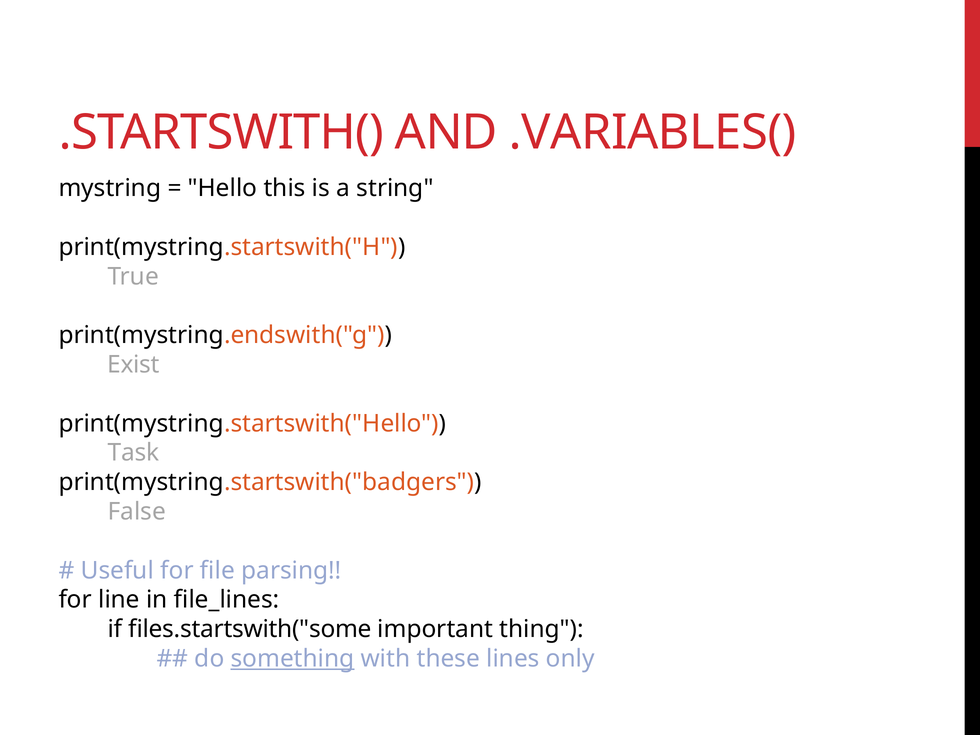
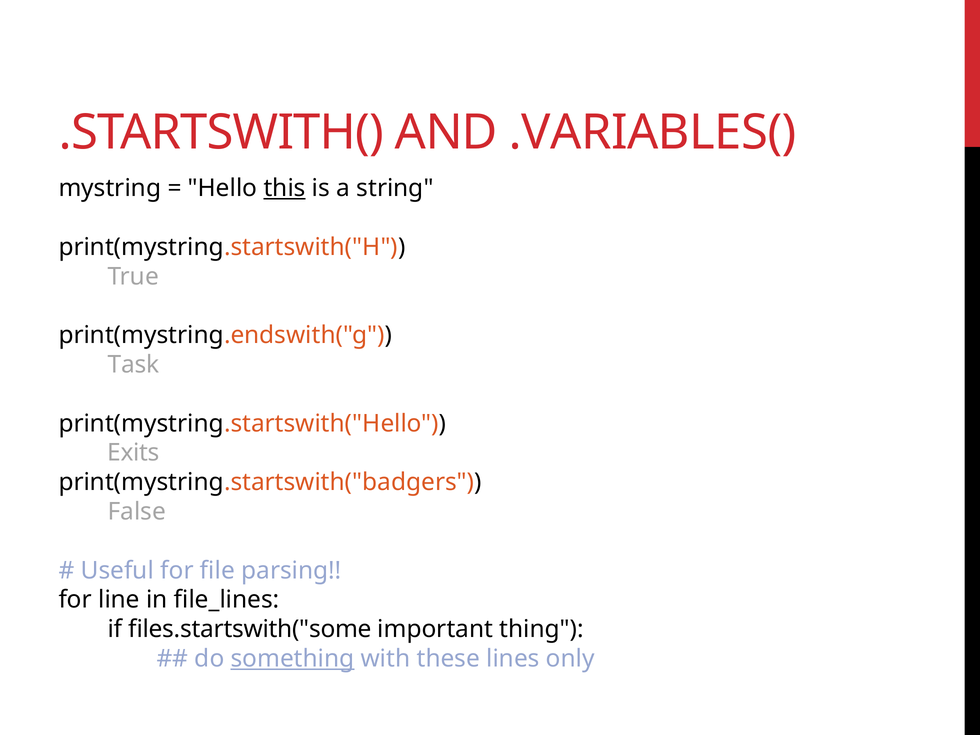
this underline: none -> present
Exist: Exist -> Task
Task: Task -> Exits
